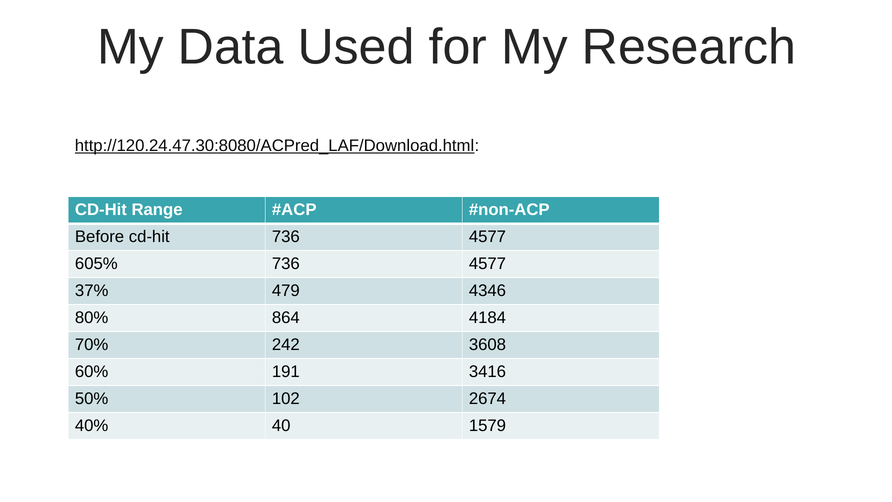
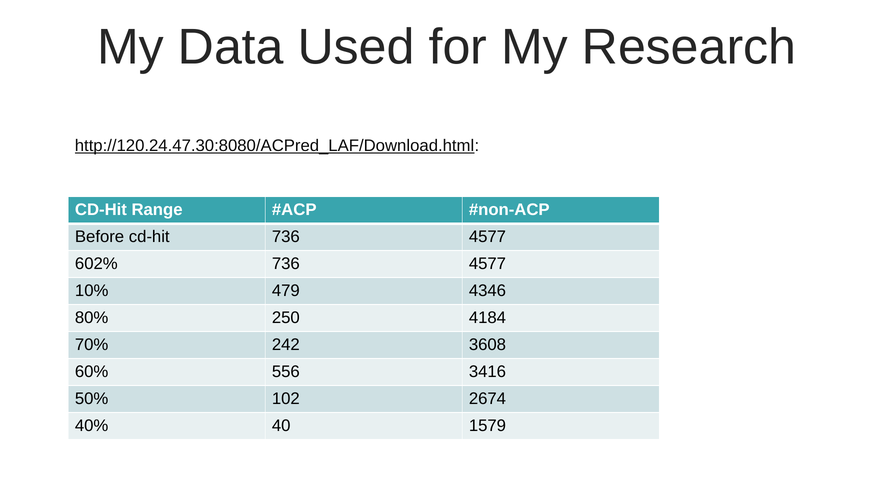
605%: 605% -> 602%
37%: 37% -> 10%
864: 864 -> 250
191: 191 -> 556
